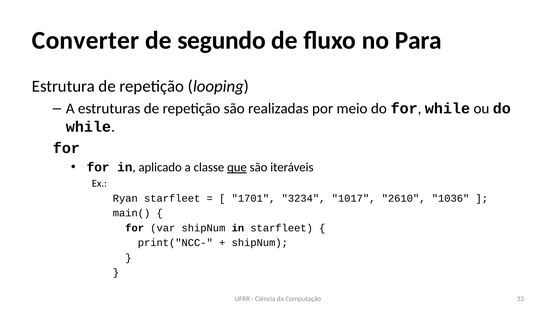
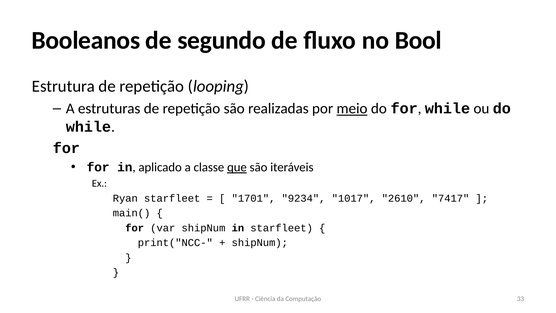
Converter: Converter -> Booleanos
Para: Para -> Bool
meio underline: none -> present
3234: 3234 -> 9234
1036: 1036 -> 7417
